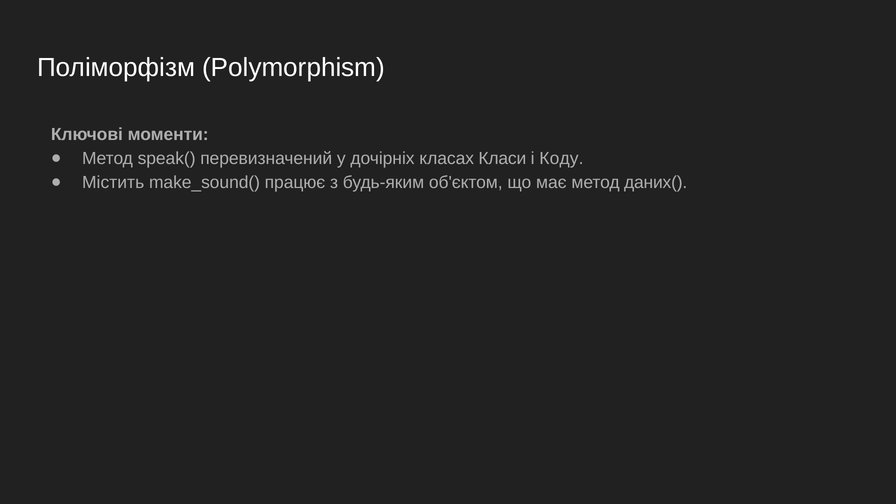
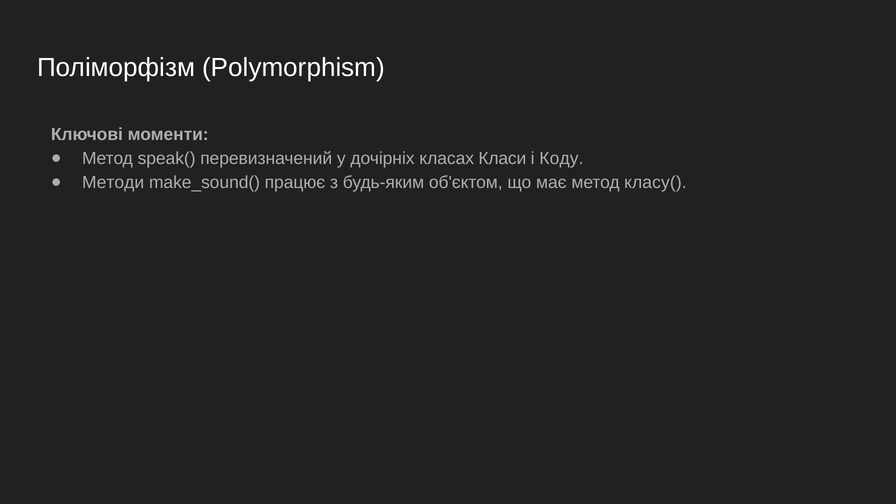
Містить: Містить -> Методи
даних(: даних( -> класу(
